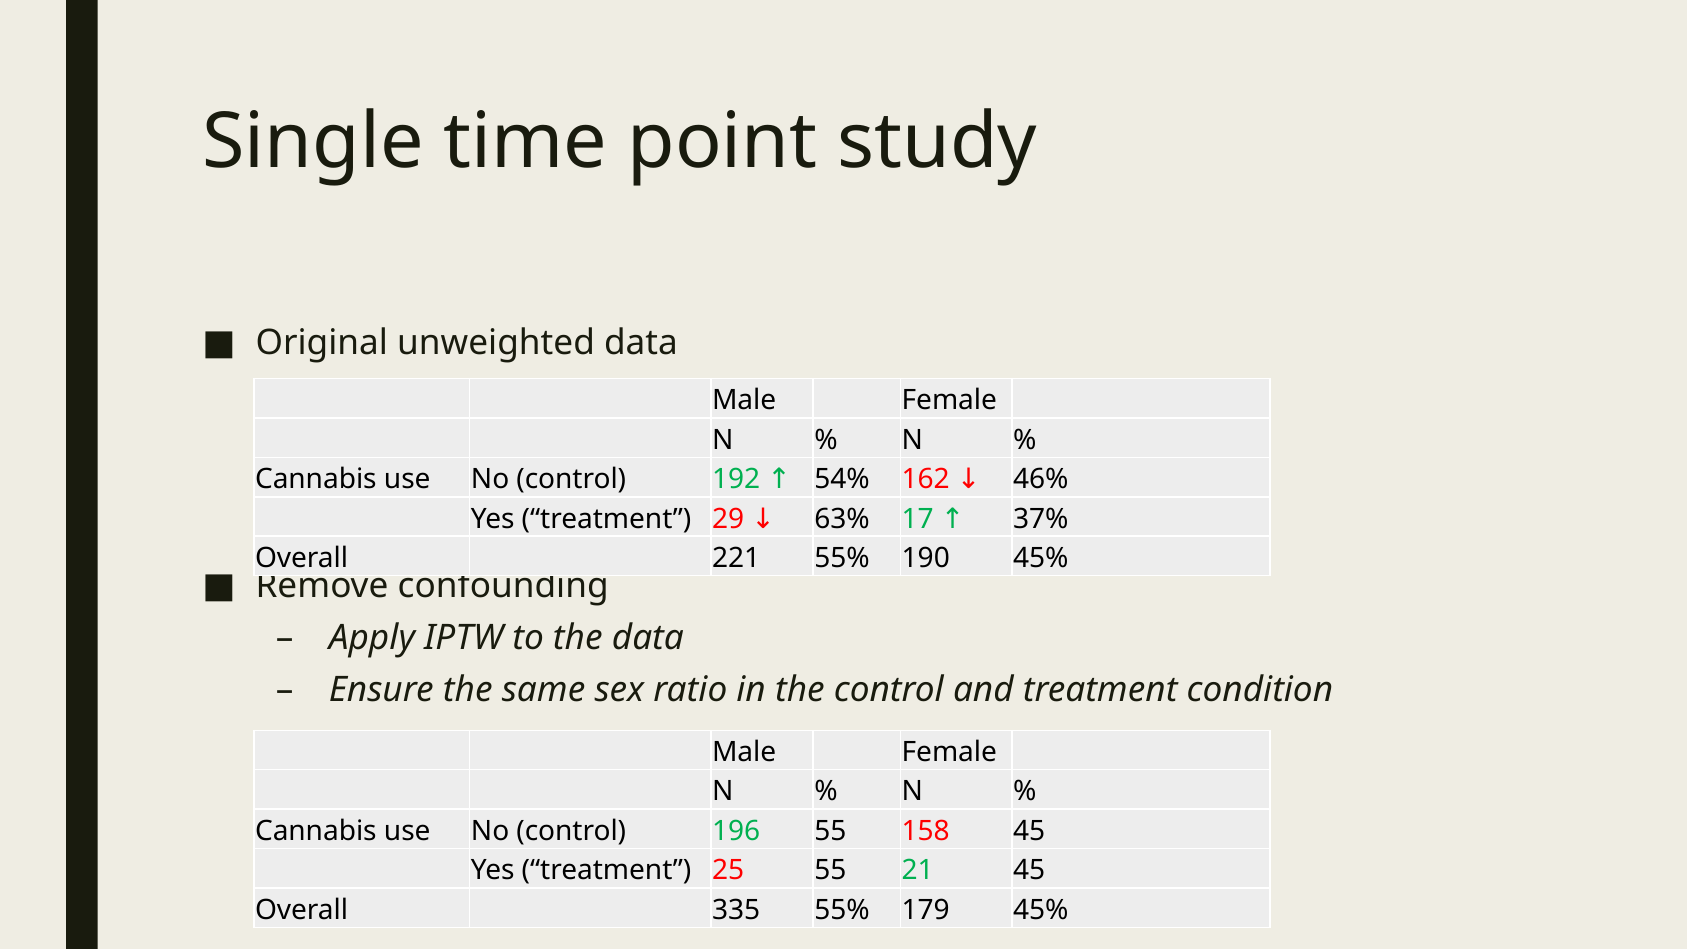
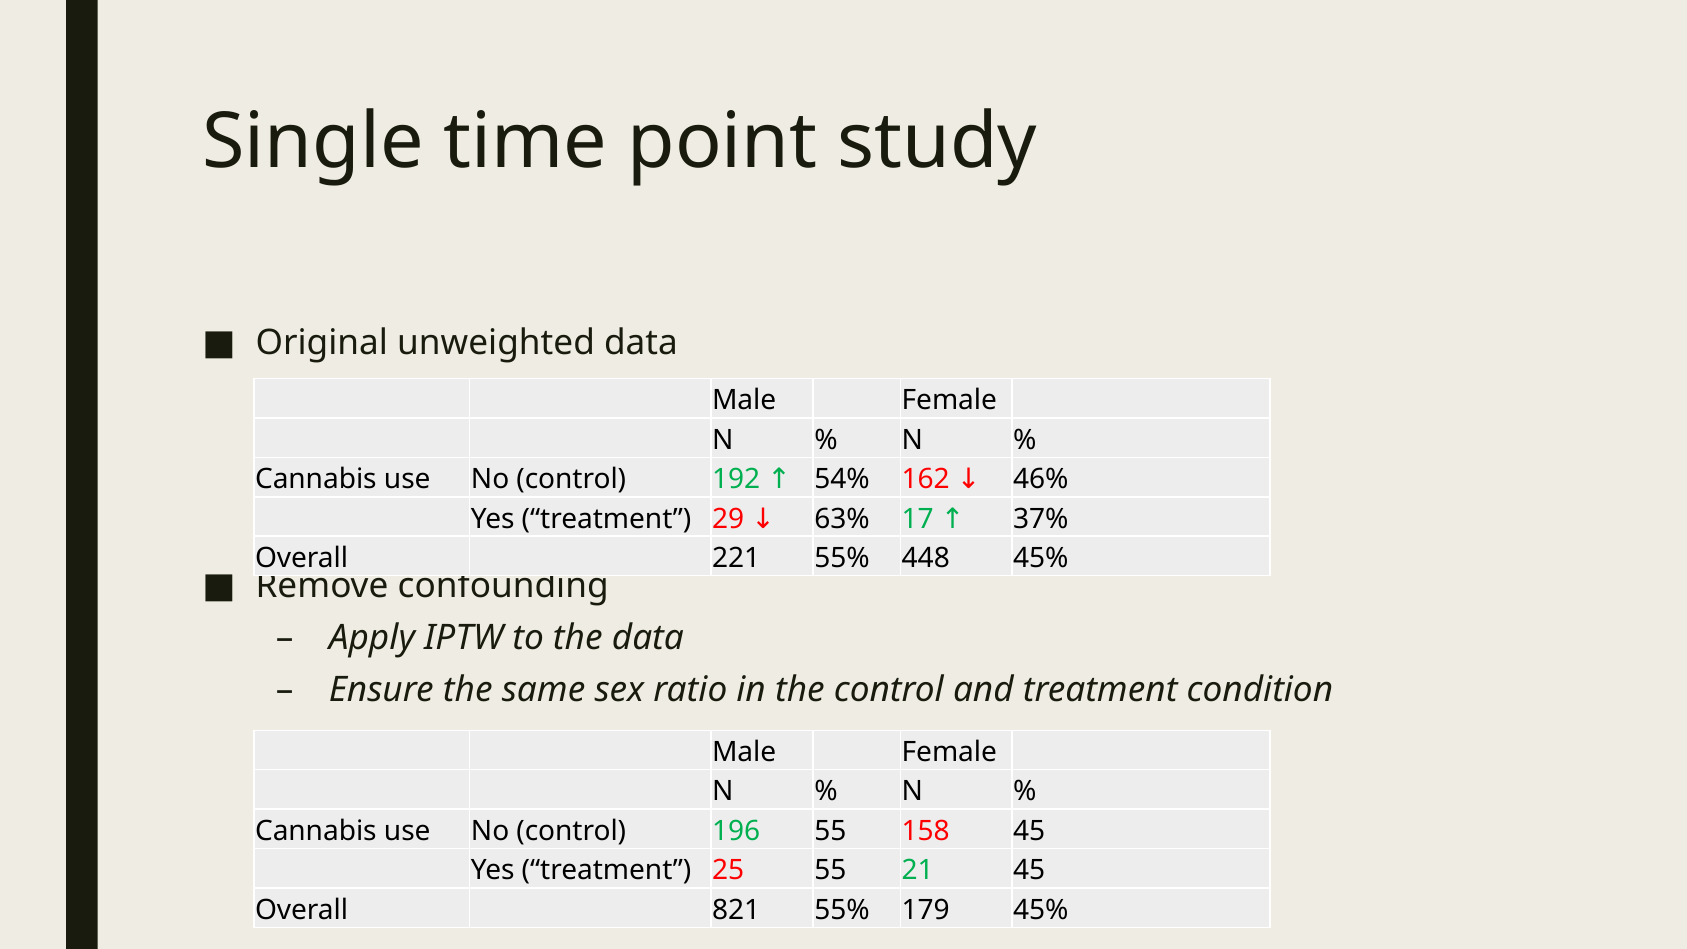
190: 190 -> 448
335: 335 -> 821
